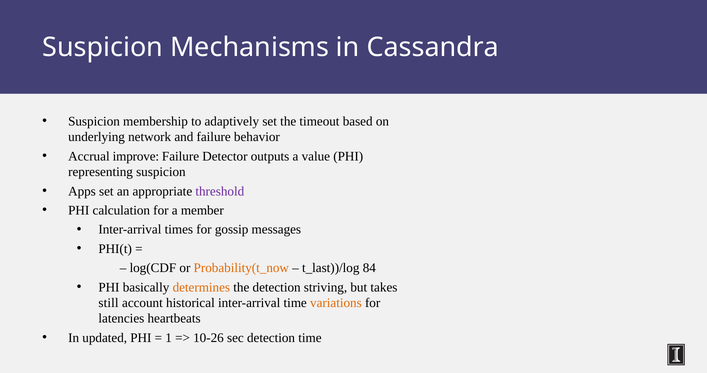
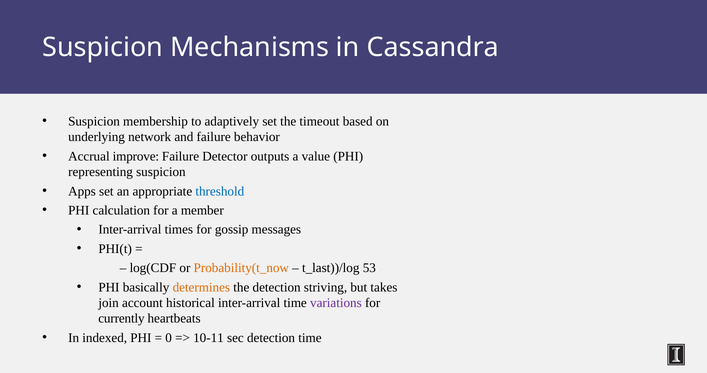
threshold colour: purple -> blue
84: 84 -> 53
still: still -> join
variations colour: orange -> purple
latencies: latencies -> currently
updated: updated -> indexed
1: 1 -> 0
10-26: 10-26 -> 10-11
